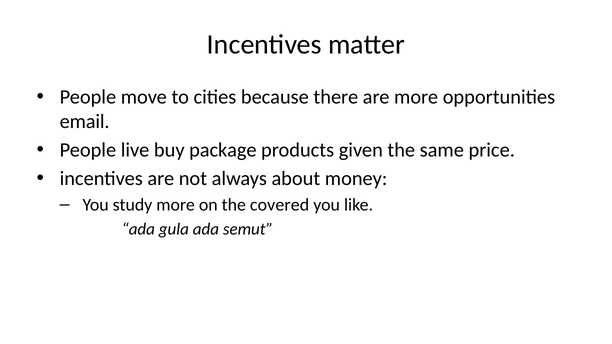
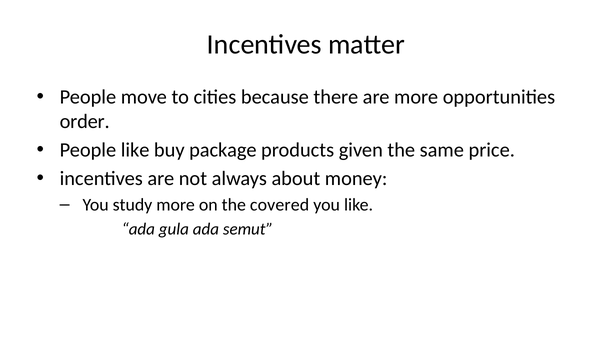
email: email -> order
People live: live -> like
